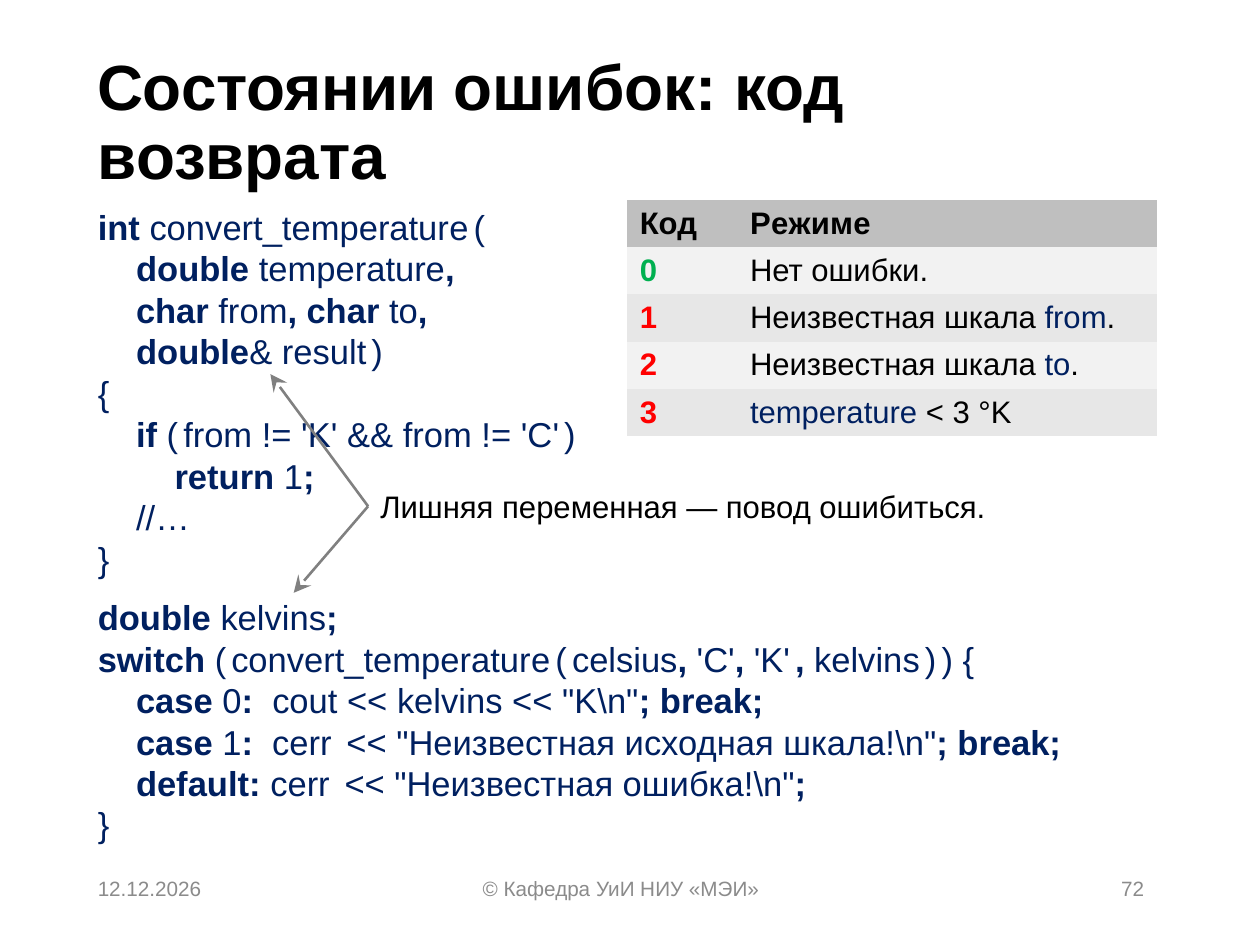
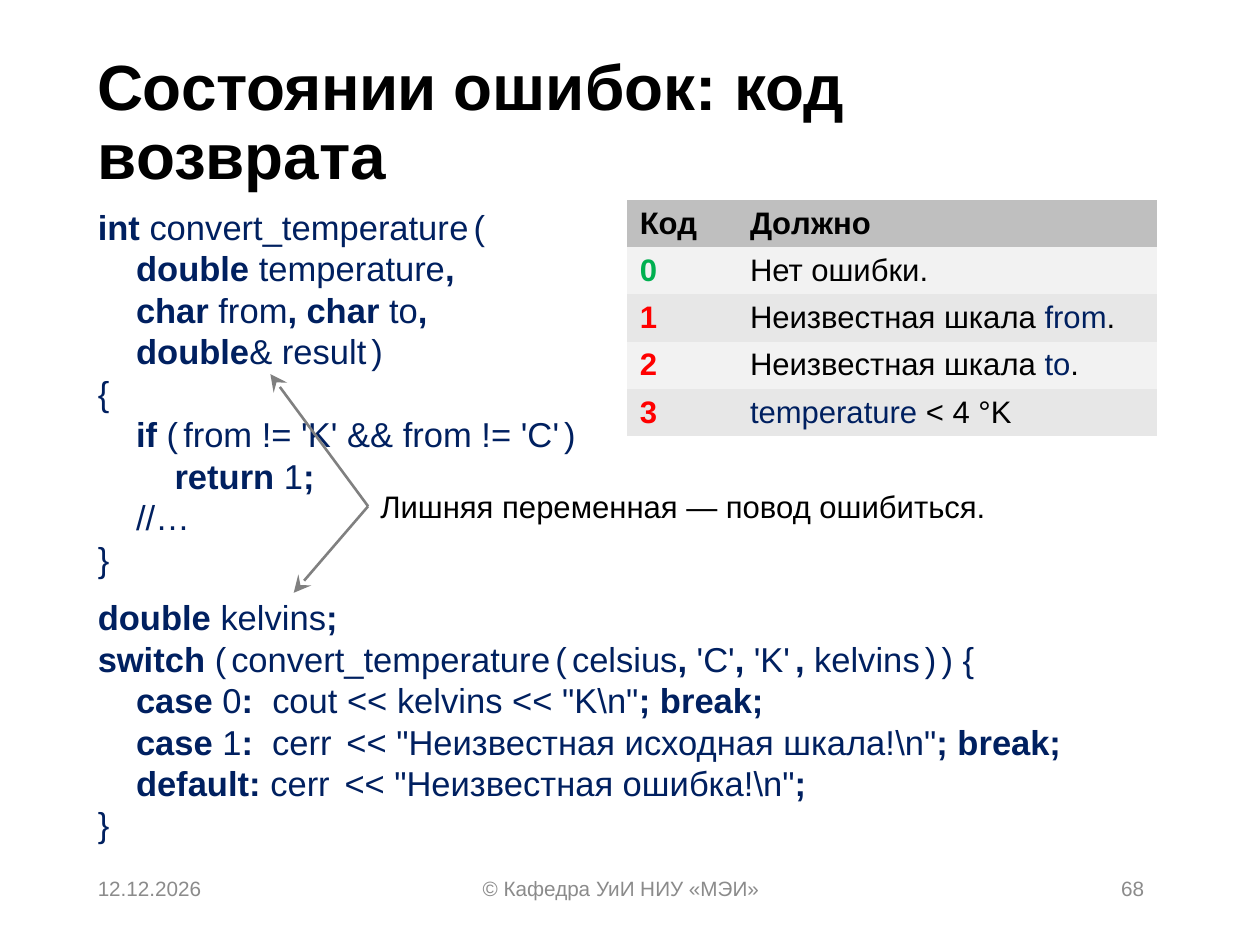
Режиме: Режиме -> Должно
3 at (961, 413): 3 -> 4
72: 72 -> 68
